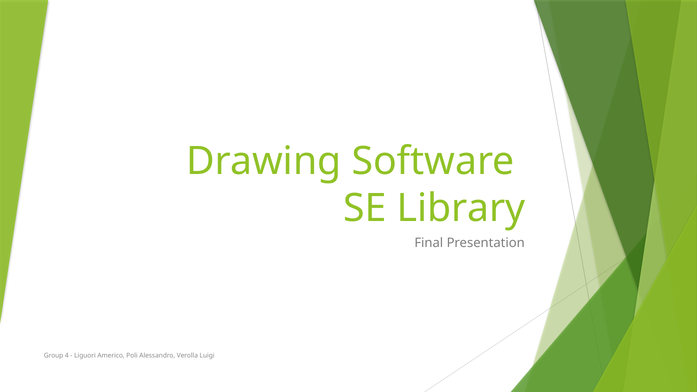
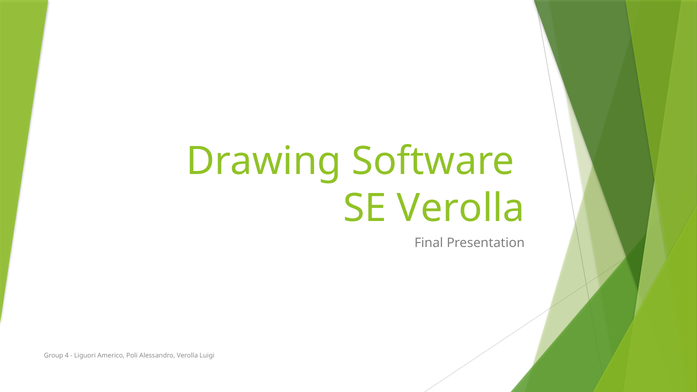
SE Library: Library -> Verolla
